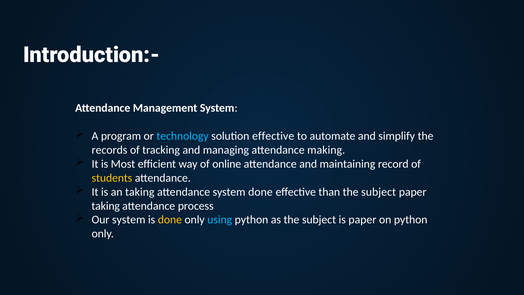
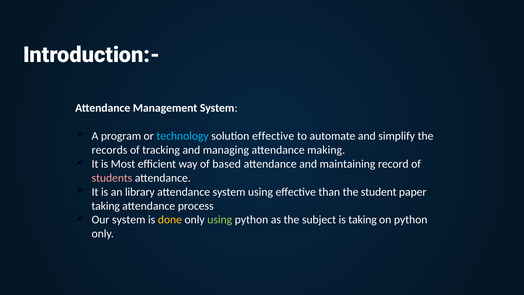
online: online -> based
students colour: yellow -> pink
an taking: taking -> library
system done: done -> using
than the subject: subject -> student
using at (220, 220) colour: light blue -> light green
is paper: paper -> taking
